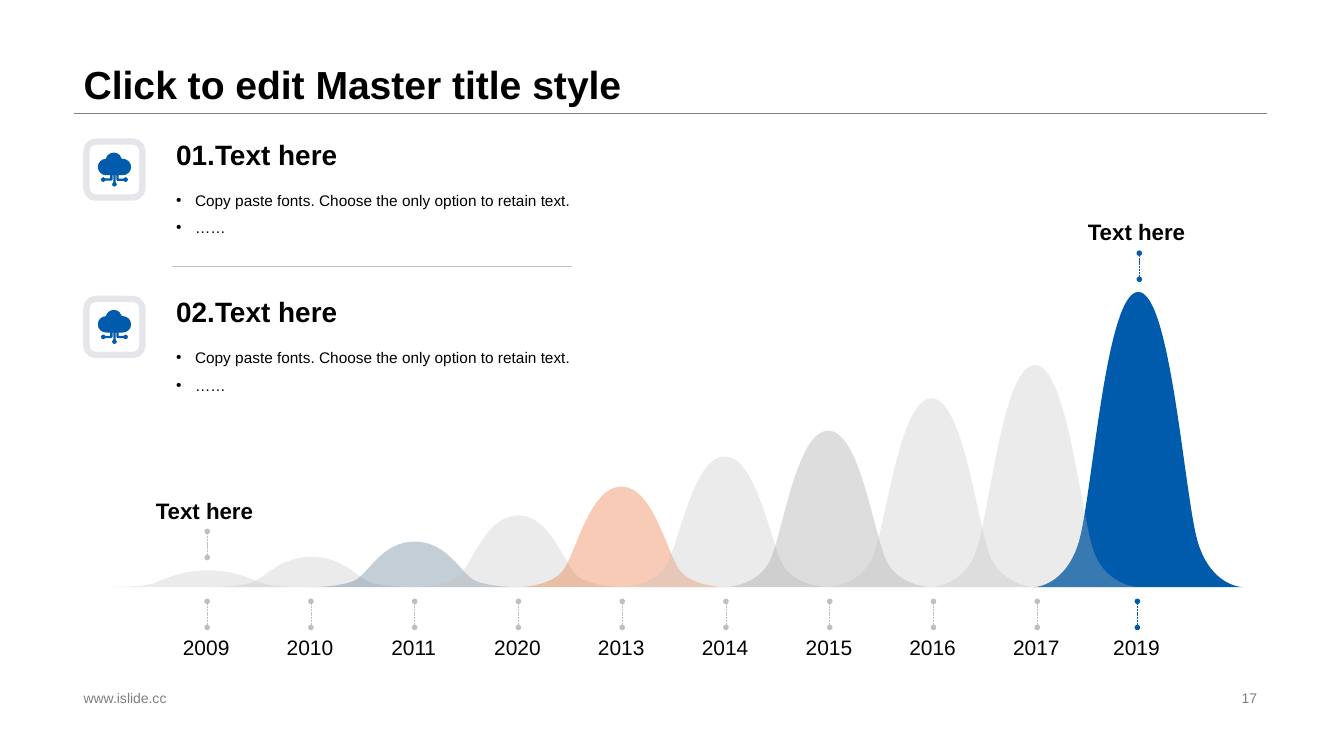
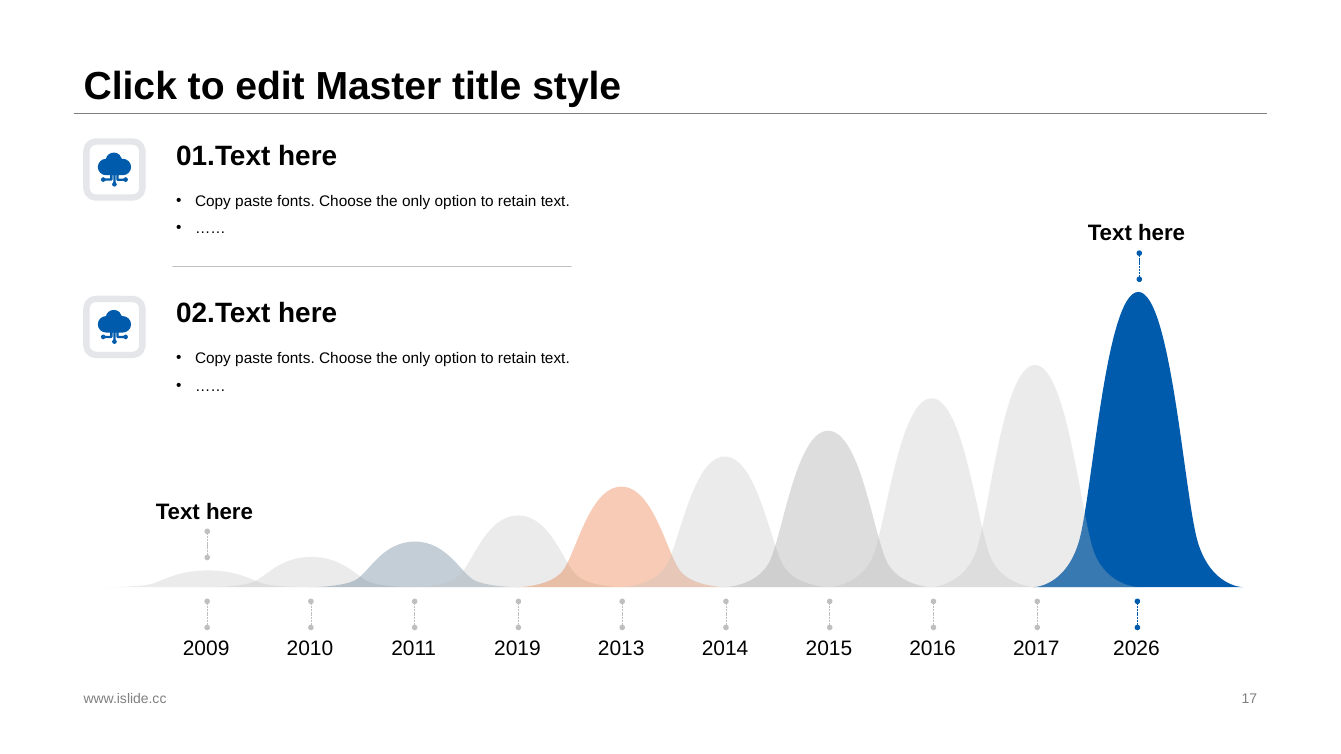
2020: 2020 -> 2019
2019: 2019 -> 2026
